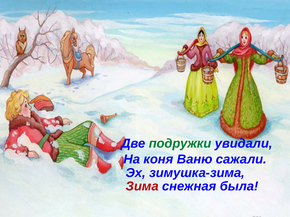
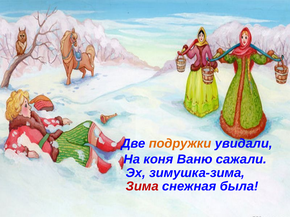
подружки colour: green -> orange
